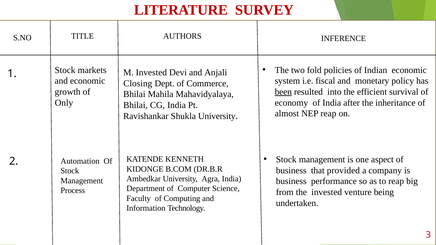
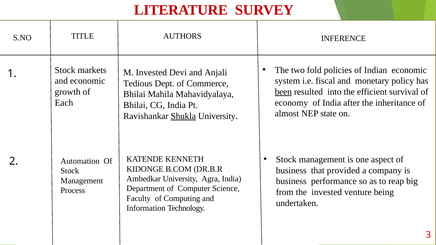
Closing: Closing -> Tedious
Only: Only -> Each
NEP reap: reap -> state
Shukla underline: none -> present
